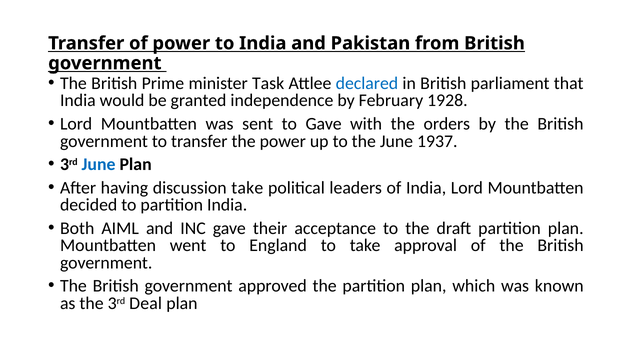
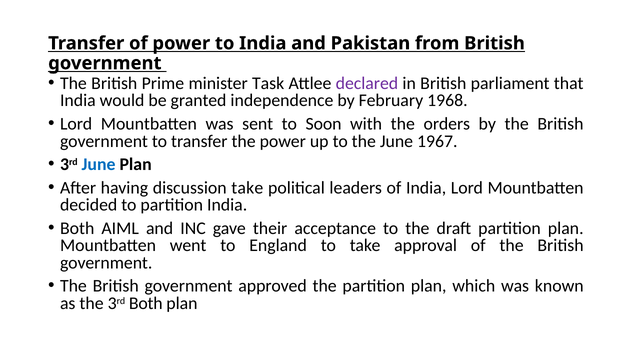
declared colour: blue -> purple
1928: 1928 -> 1968
to Gave: Gave -> Soon
1937: 1937 -> 1967
3rd Deal: Deal -> Both
